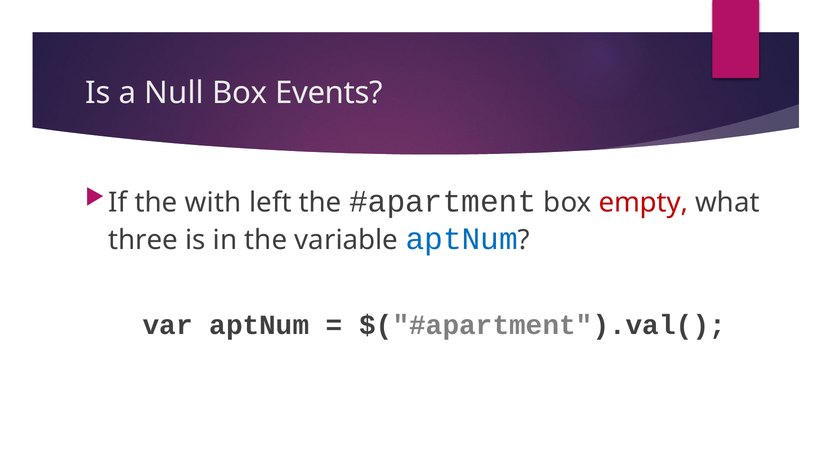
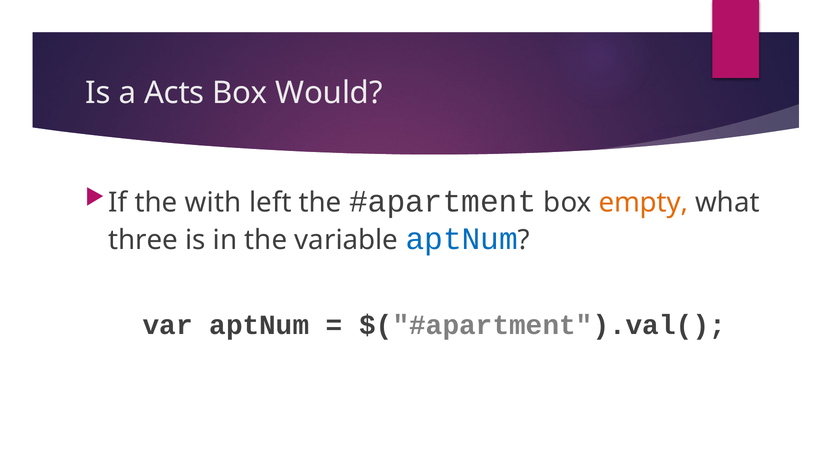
Null: Null -> Acts
Events: Events -> Would
empty colour: red -> orange
